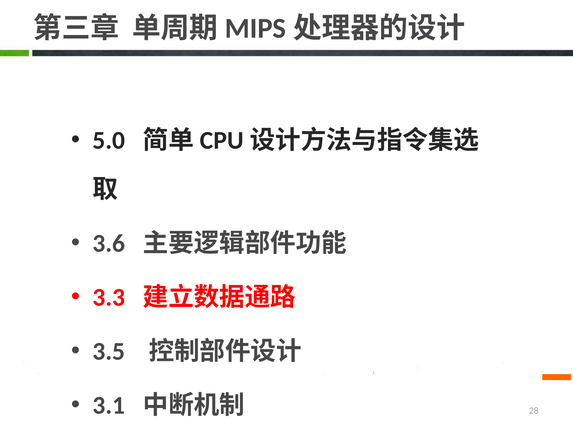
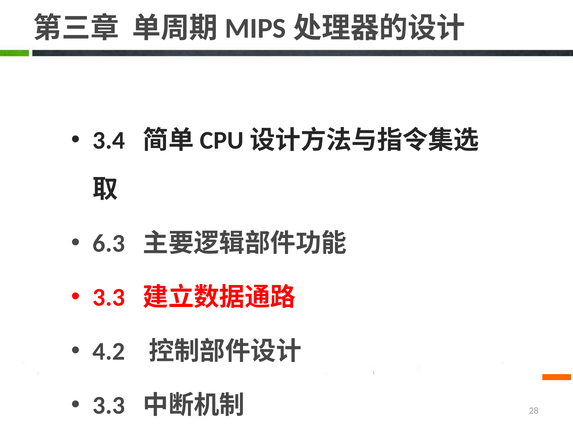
5.0: 5.0 -> 3.4
3.6: 3.6 -> 6.3
3.5: 3.5 -> 4.2
3.1 at (109, 405): 3.1 -> 3.3
